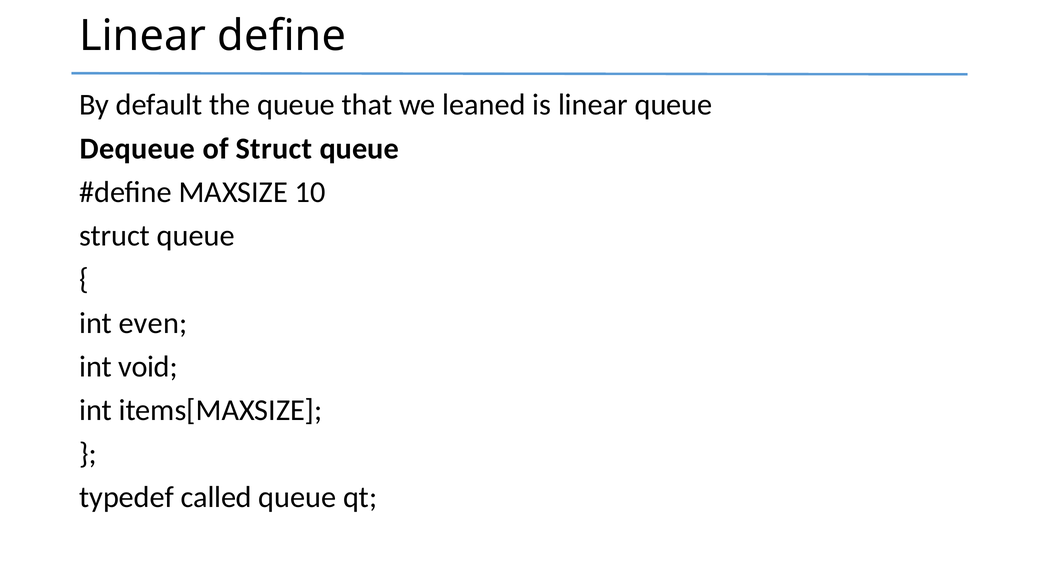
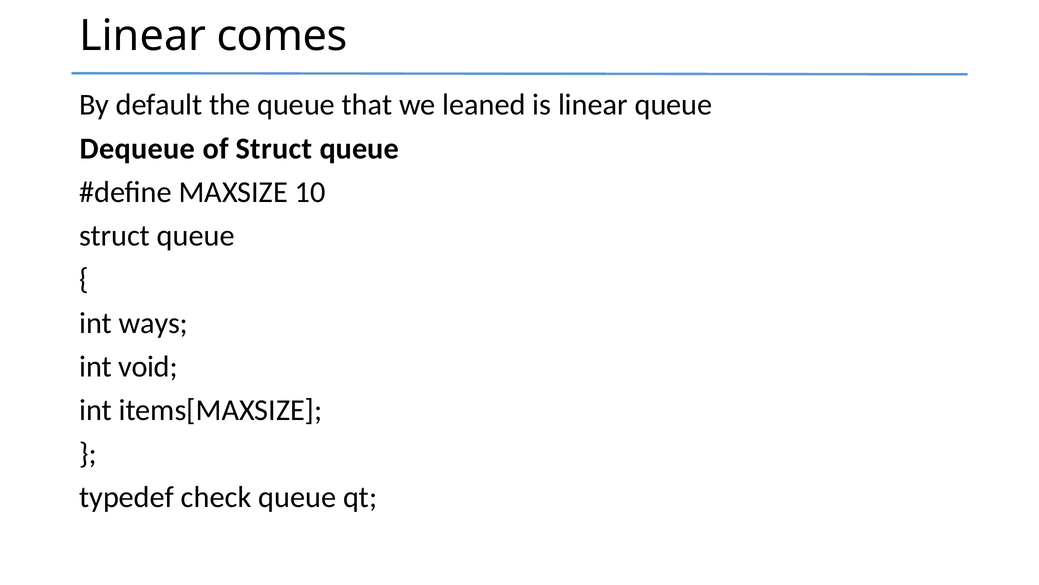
define: define -> comes
even: even -> ways
called: called -> check
